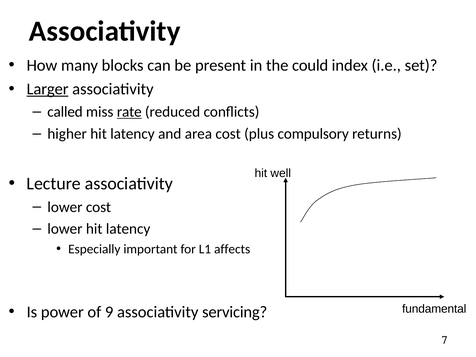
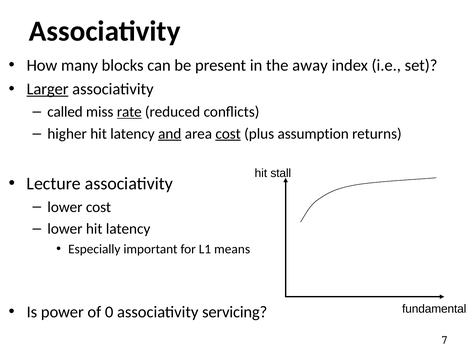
could: could -> away
and underline: none -> present
cost at (228, 134) underline: none -> present
compulsory: compulsory -> assumption
well: well -> stall
affects: affects -> means
9: 9 -> 0
